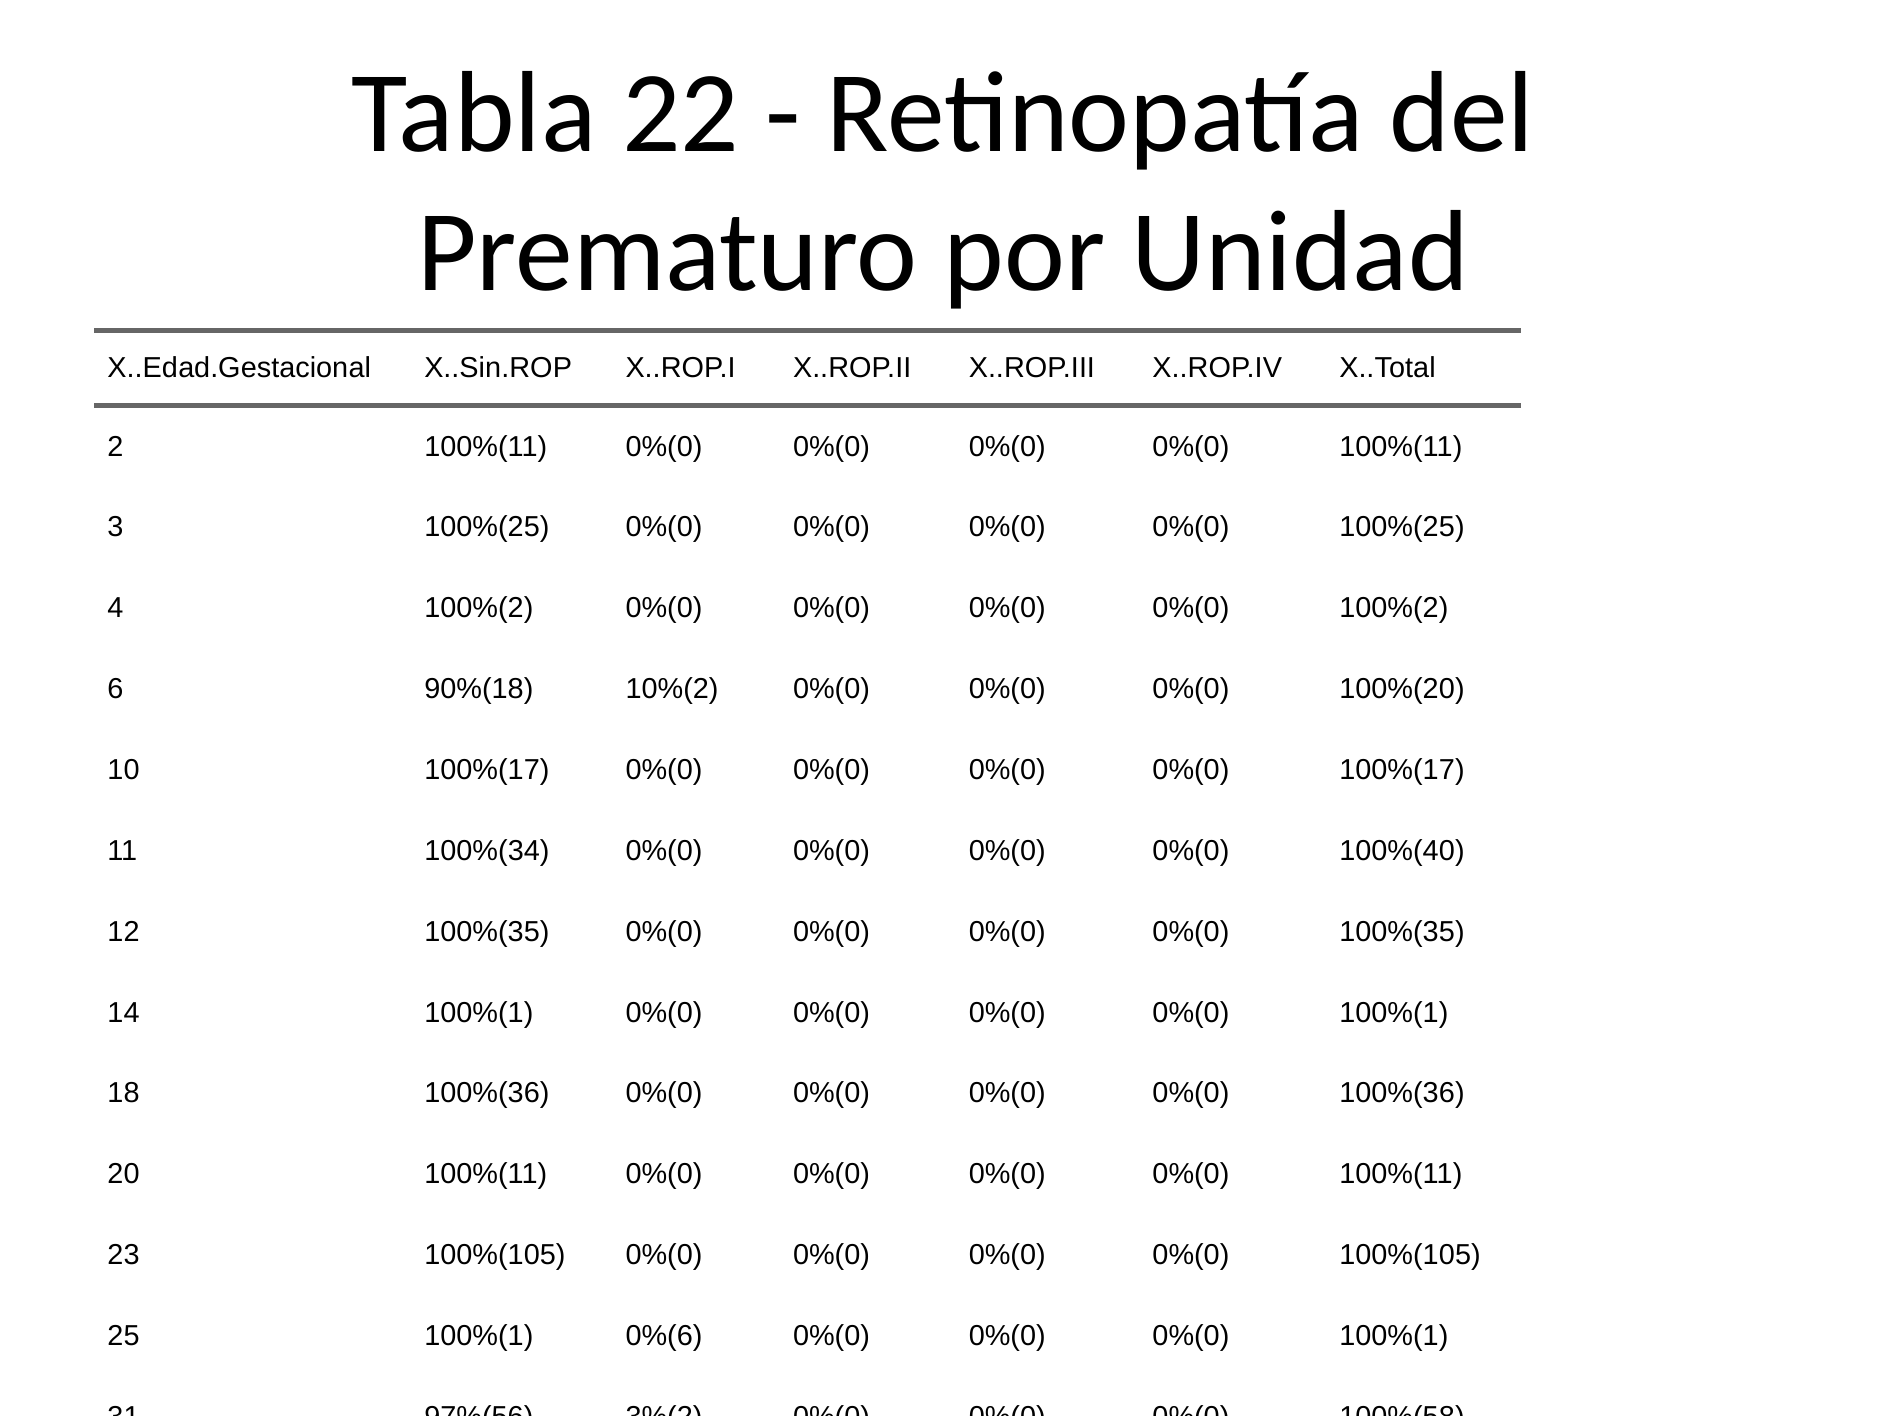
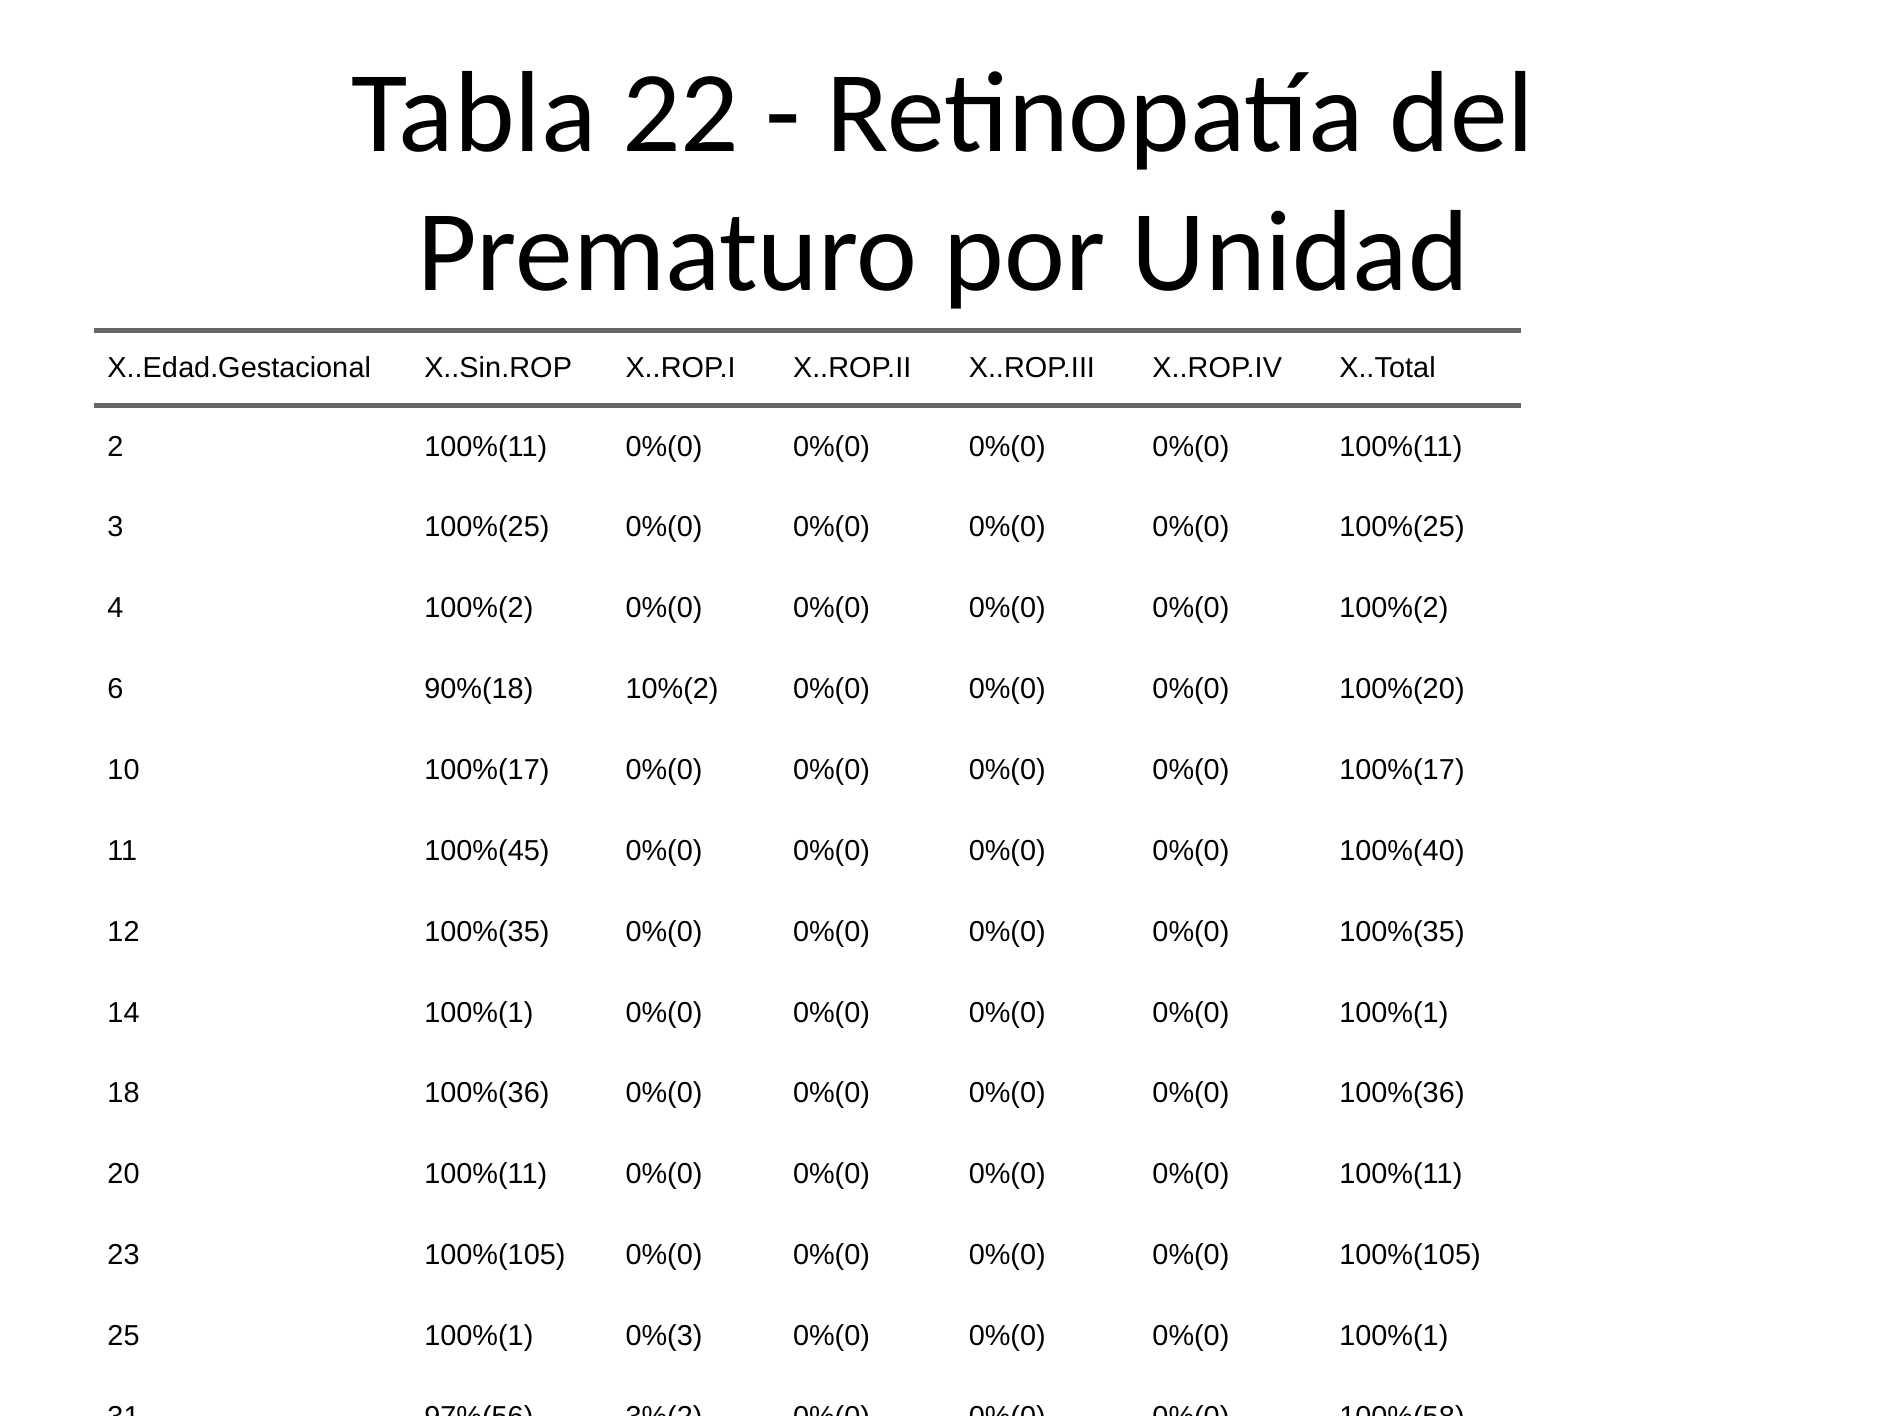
100%(34: 100%(34 -> 100%(45
0%(6: 0%(6 -> 0%(3
